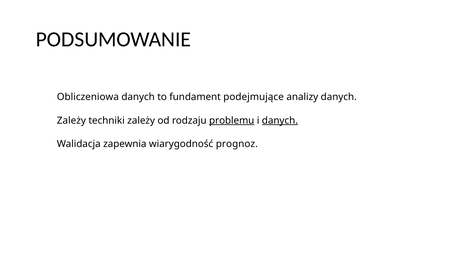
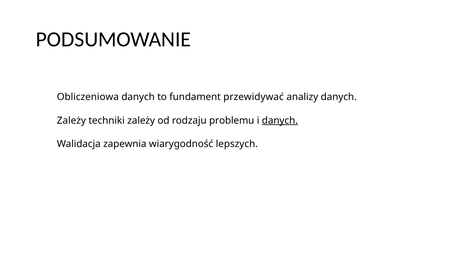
podejmujące: podejmujące -> przewidywać
problemu underline: present -> none
prognoz: prognoz -> lepszych
